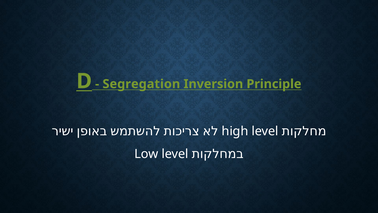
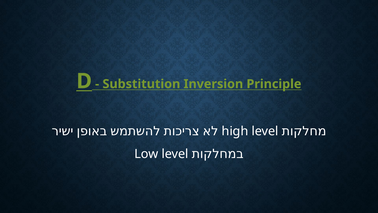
Segregation: Segregation -> Substitution
